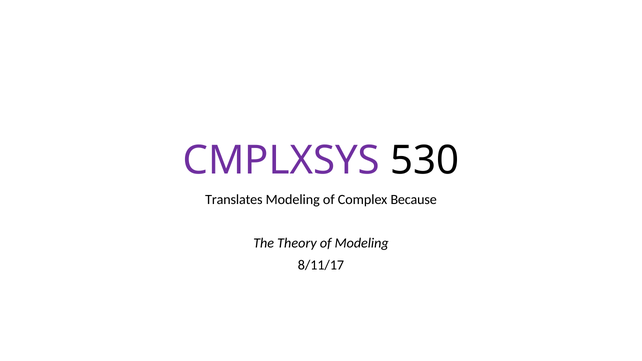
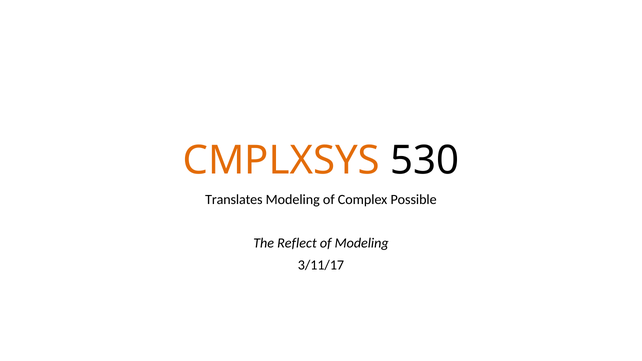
CMPLXSYS colour: purple -> orange
Because: Because -> Possible
Theory: Theory -> Reflect
8/11/17: 8/11/17 -> 3/11/17
